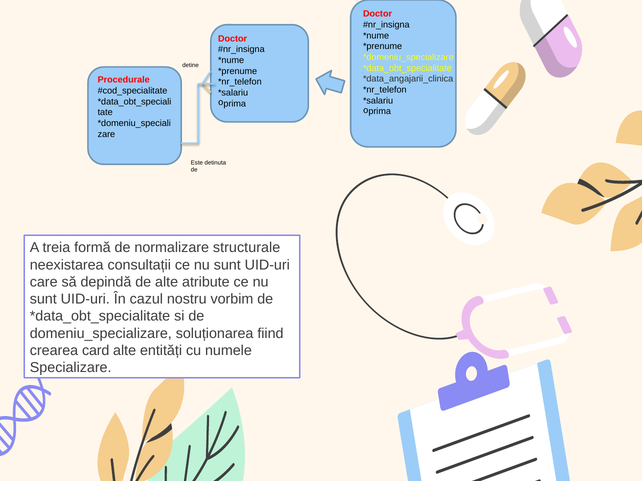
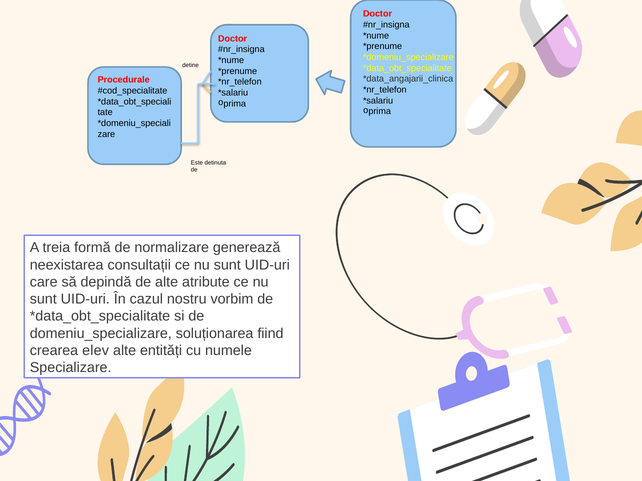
structurale: structurale -> generează
card: card -> elev
